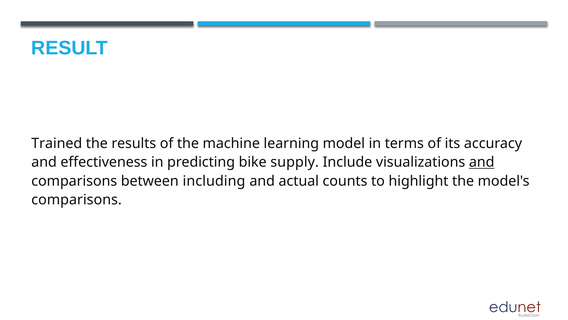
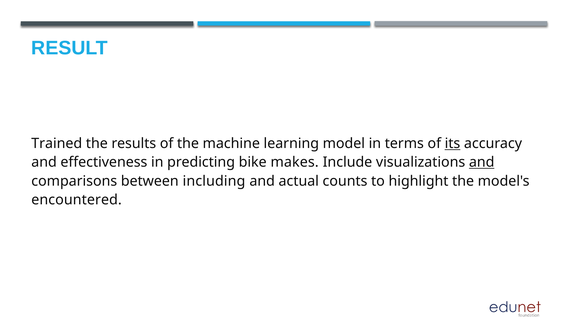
its underline: none -> present
supply: supply -> makes
comparisons at (77, 199): comparisons -> encountered
